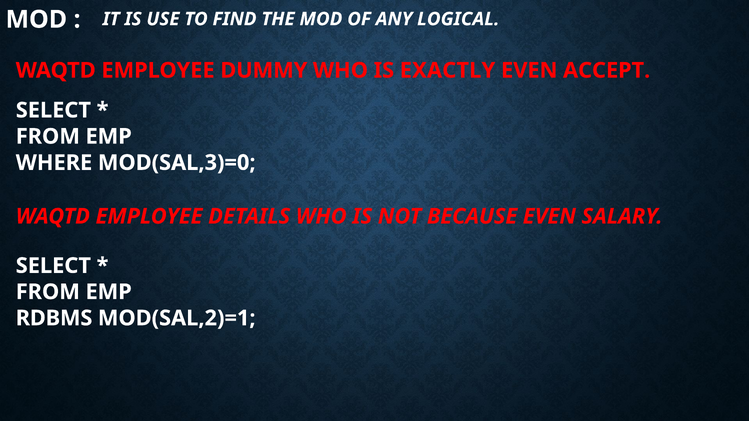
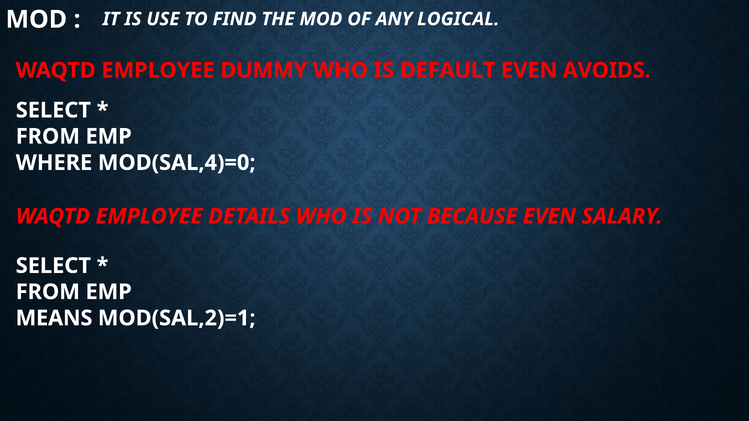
EXACTLY: EXACTLY -> DEFAULT
ACCEPT: ACCEPT -> AVOIDS
MOD(SAL,3)=0: MOD(SAL,3)=0 -> MOD(SAL,4)=0
RDBMS: RDBMS -> MEANS
